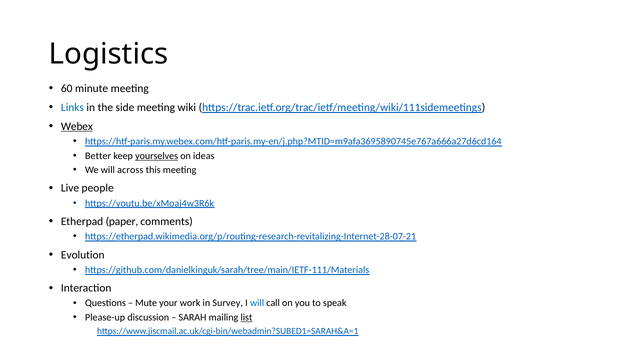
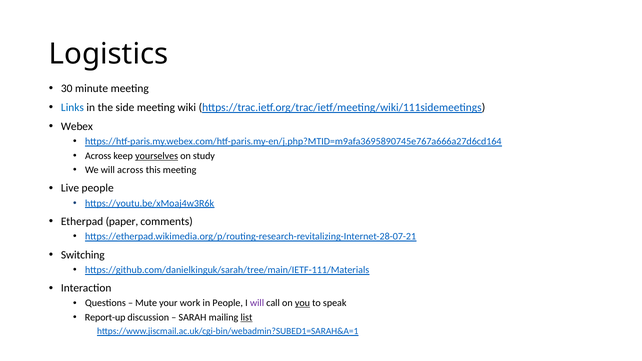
60: 60 -> 30
Webex underline: present -> none
Better at (98, 156): Better -> Across
ideas: ideas -> study
Evolution: Evolution -> Switching
in Survey: Survey -> People
will at (257, 303) colour: blue -> purple
you underline: none -> present
Please-up: Please-up -> Report-up
